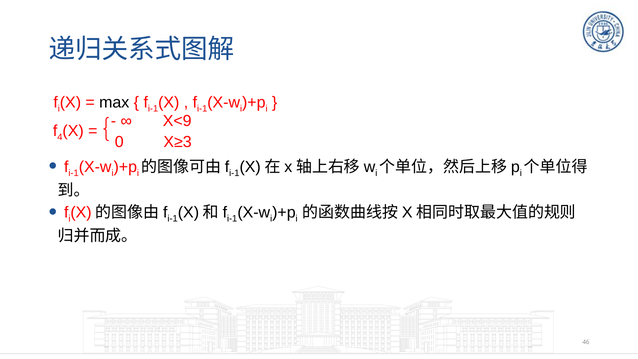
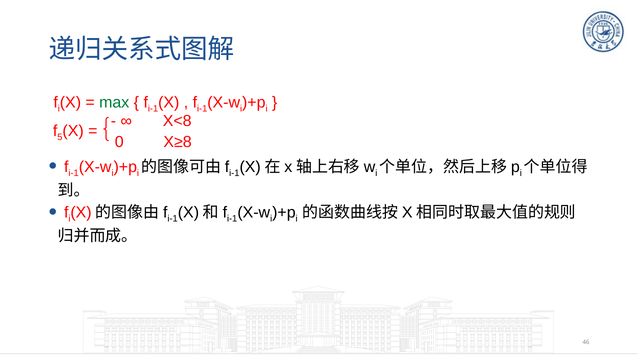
max colour: black -> green
X<9: X<9 -> X<8
4: 4 -> 5
X≥3: X≥3 -> X≥8
